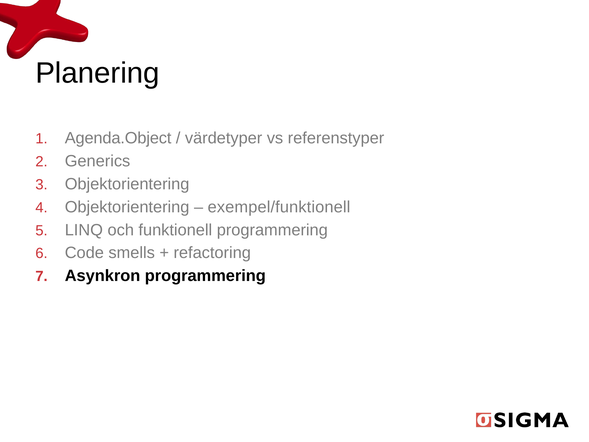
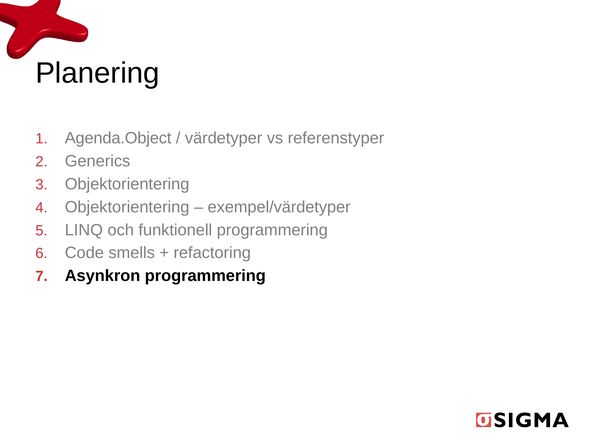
exempel/funktionell: exempel/funktionell -> exempel/värdetyper
